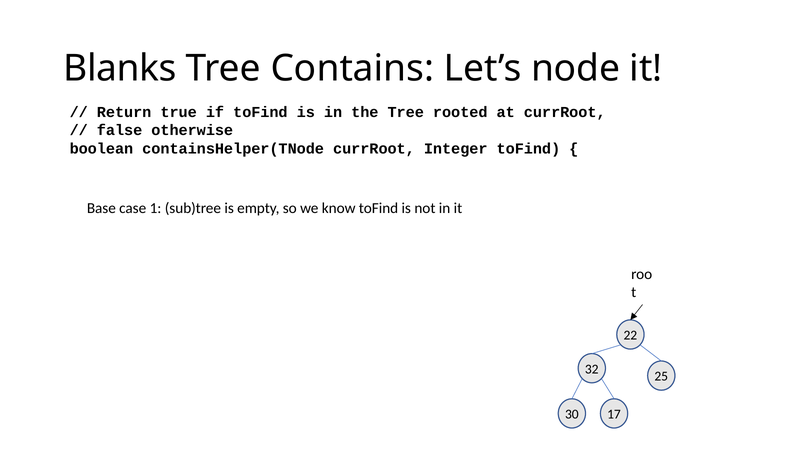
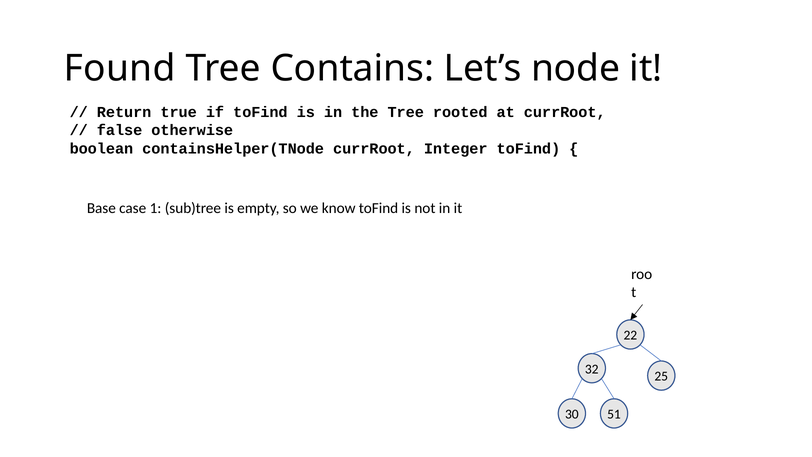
Blanks: Blanks -> Found
17: 17 -> 51
